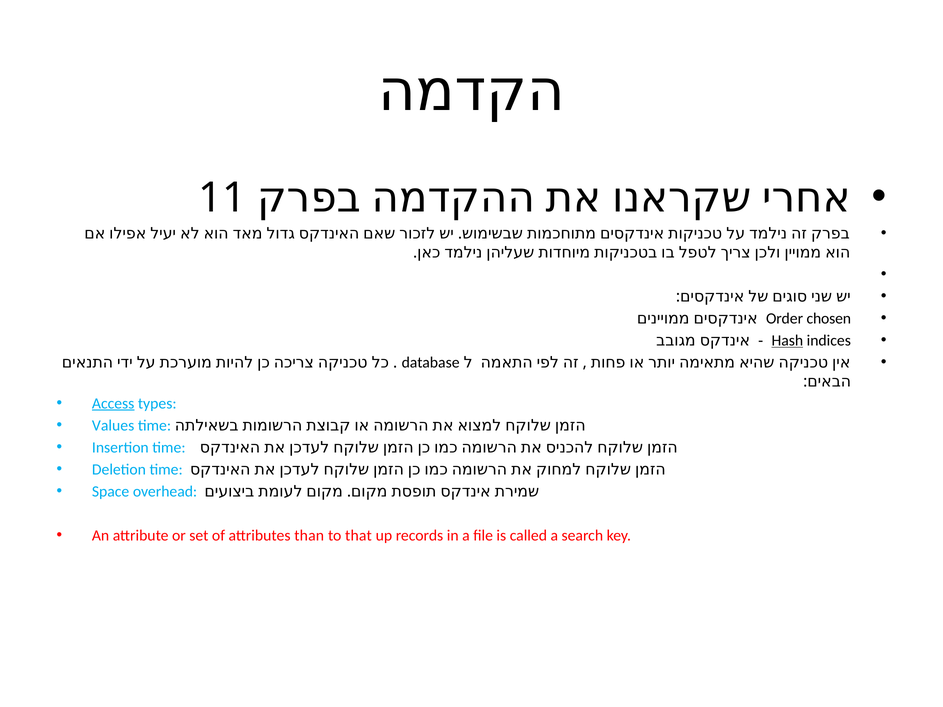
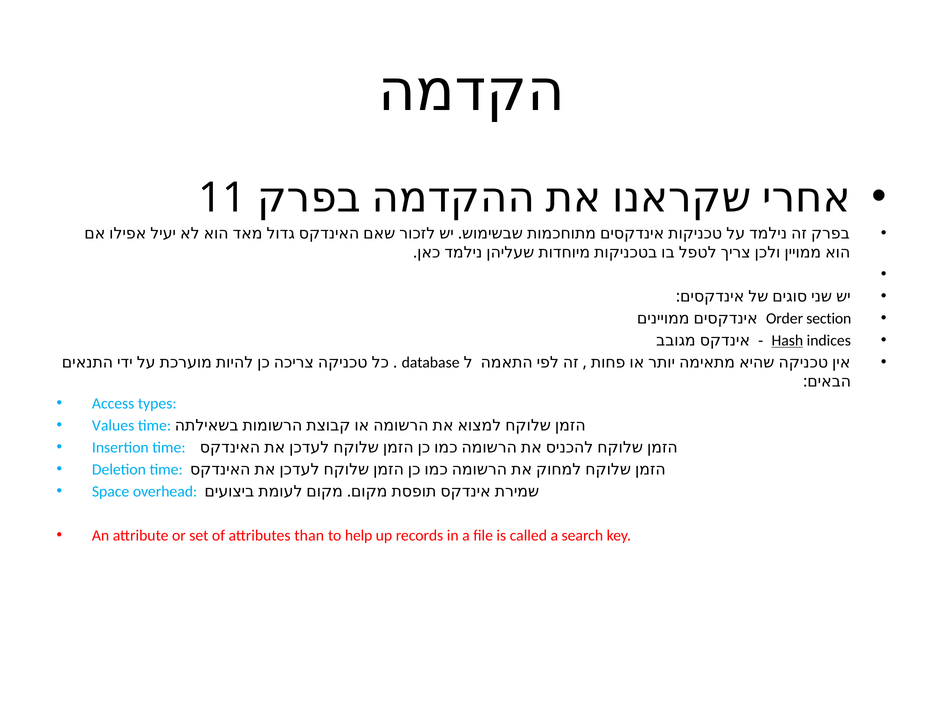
chosen: chosen -> section
Access underline: present -> none
that: that -> help
